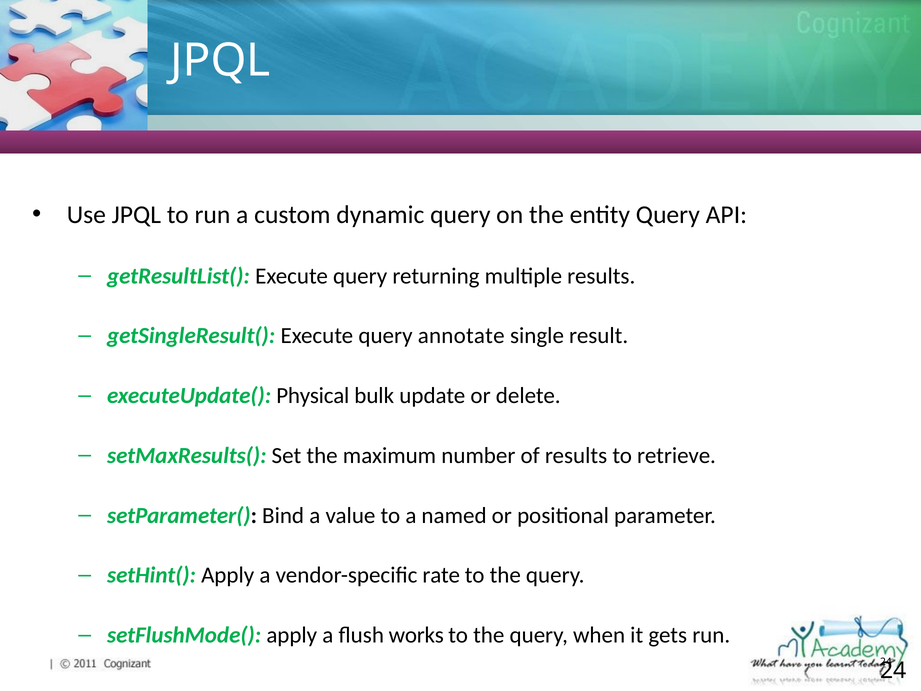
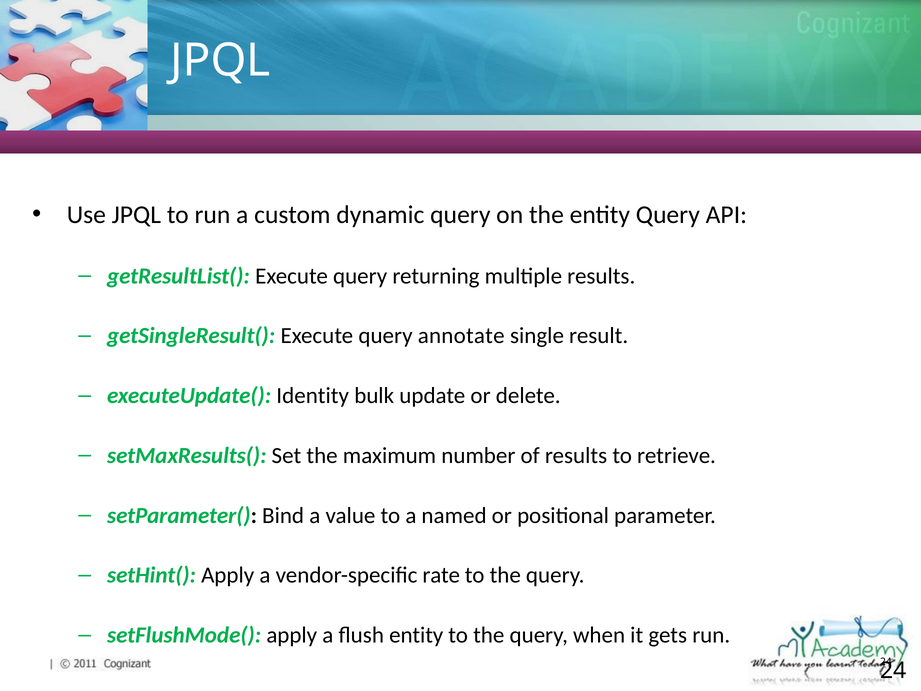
Physical: Physical -> Identity
flush works: works -> entity
